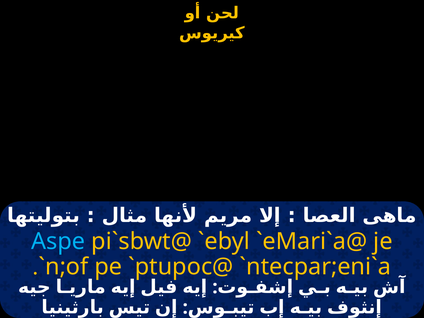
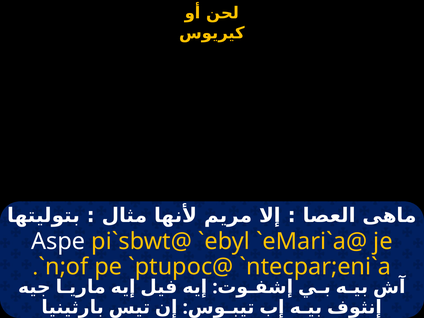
Aspe colour: light blue -> white
